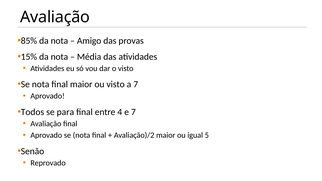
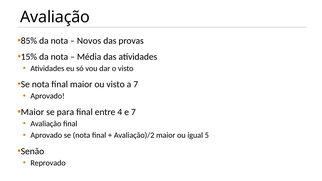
Amigo: Amigo -> Novos
Todos at (33, 112): Todos -> Maior
